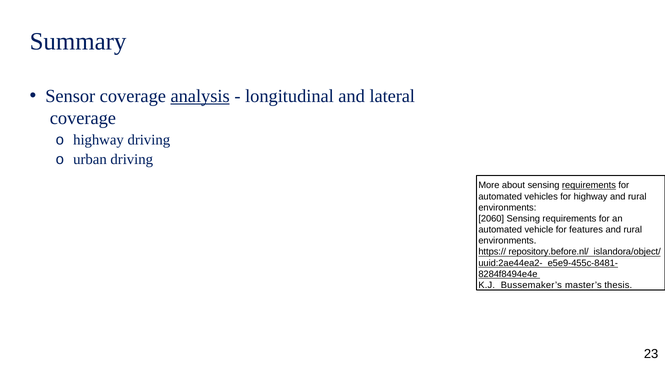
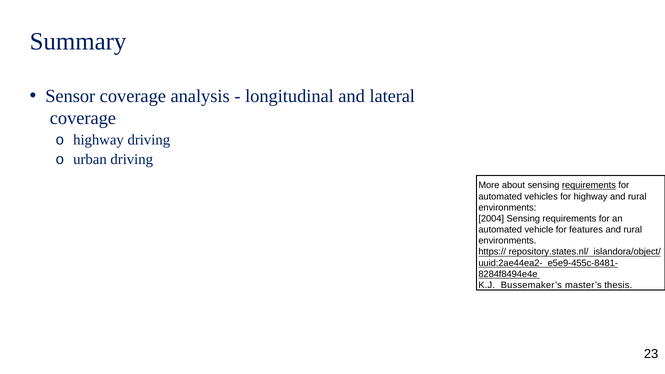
analysis underline: present -> none
2060: 2060 -> 2004
repository.before.nl/: repository.before.nl/ -> repository.states.nl/
